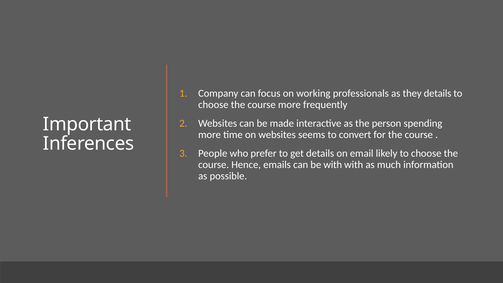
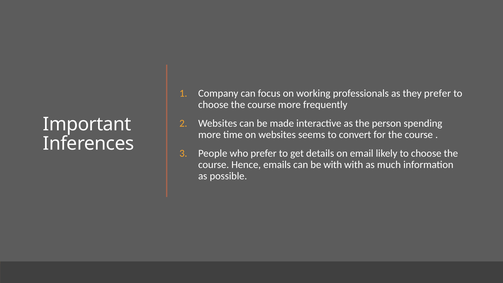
they details: details -> prefer
